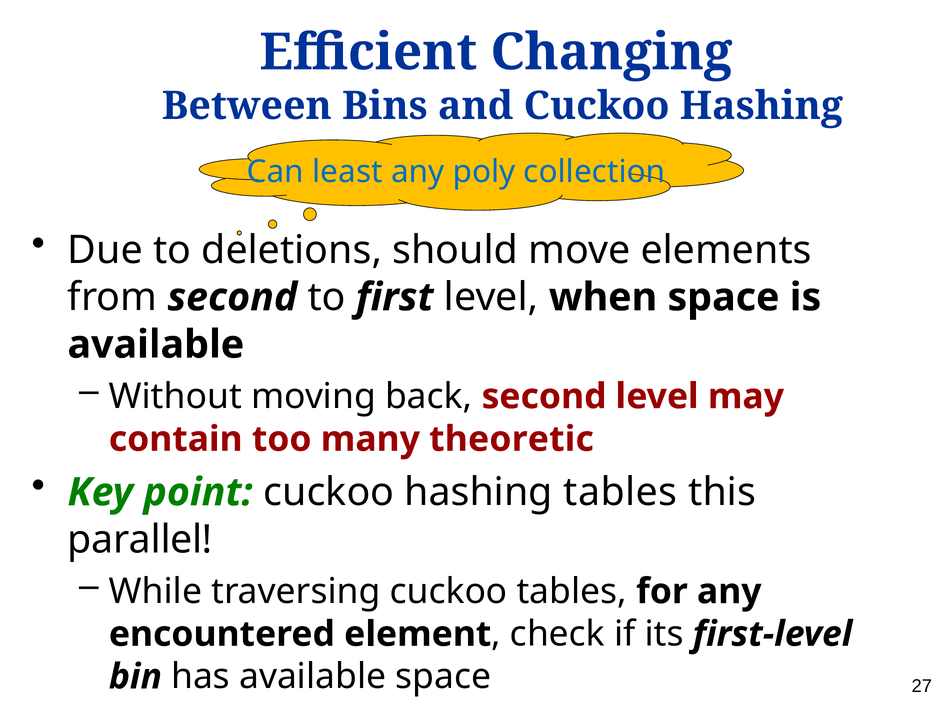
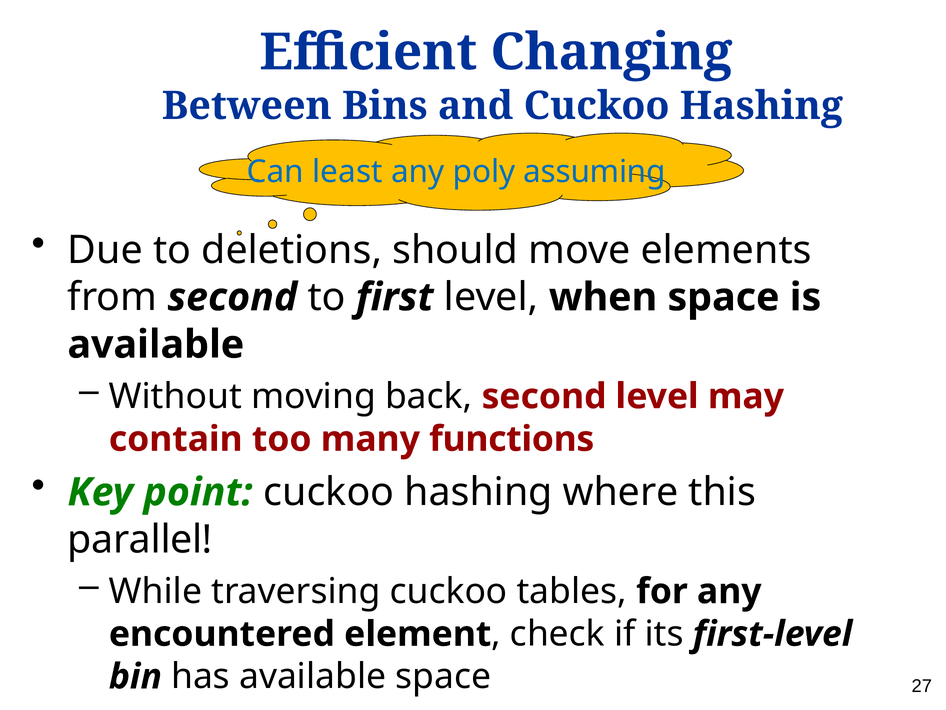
collection: collection -> assuming
theoretic: theoretic -> functions
hashing tables: tables -> where
